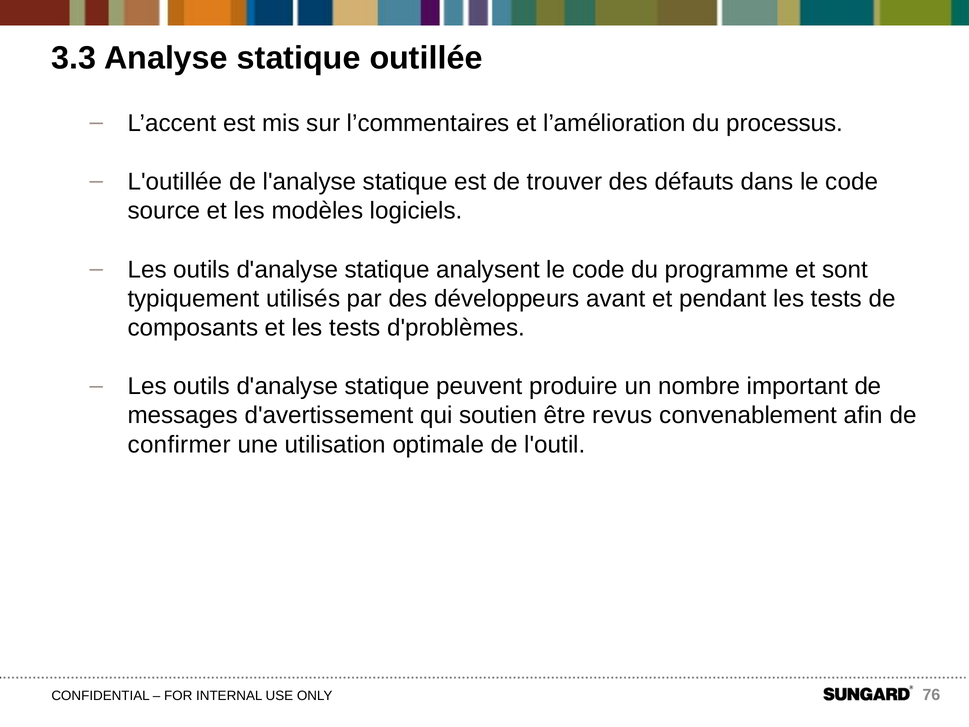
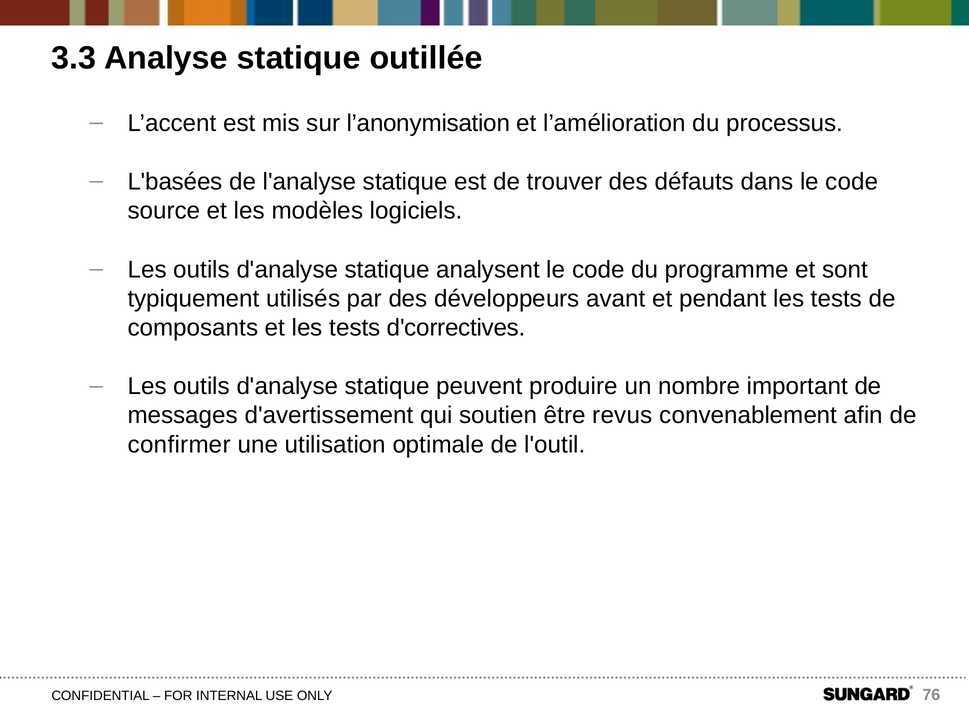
l’commentaires: l’commentaires -> l’anonymisation
L'outillée: L'outillée -> L'basées
d'problèmes: d'problèmes -> d'correctives
